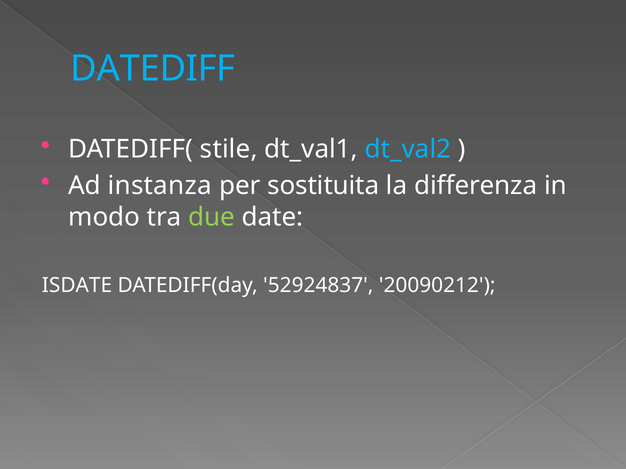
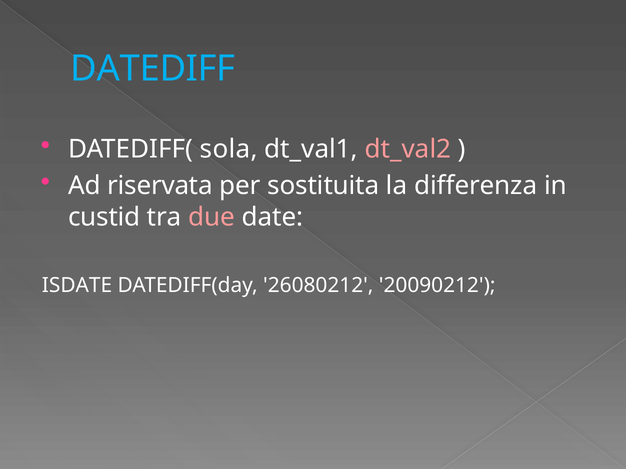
stile: stile -> sola
dt_val2 colour: light blue -> pink
instanza: instanza -> riservata
modo: modo -> custid
due colour: light green -> pink
52924837: 52924837 -> 26080212
